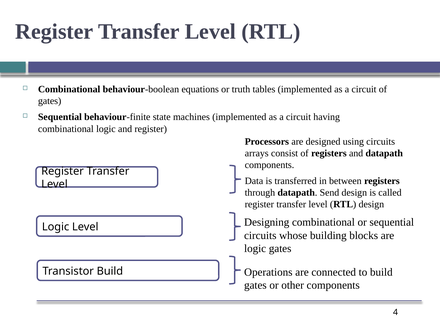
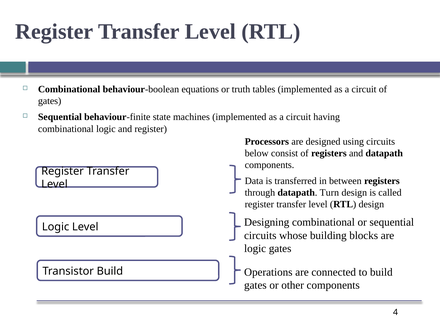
arrays: arrays -> below
Send: Send -> Turn
